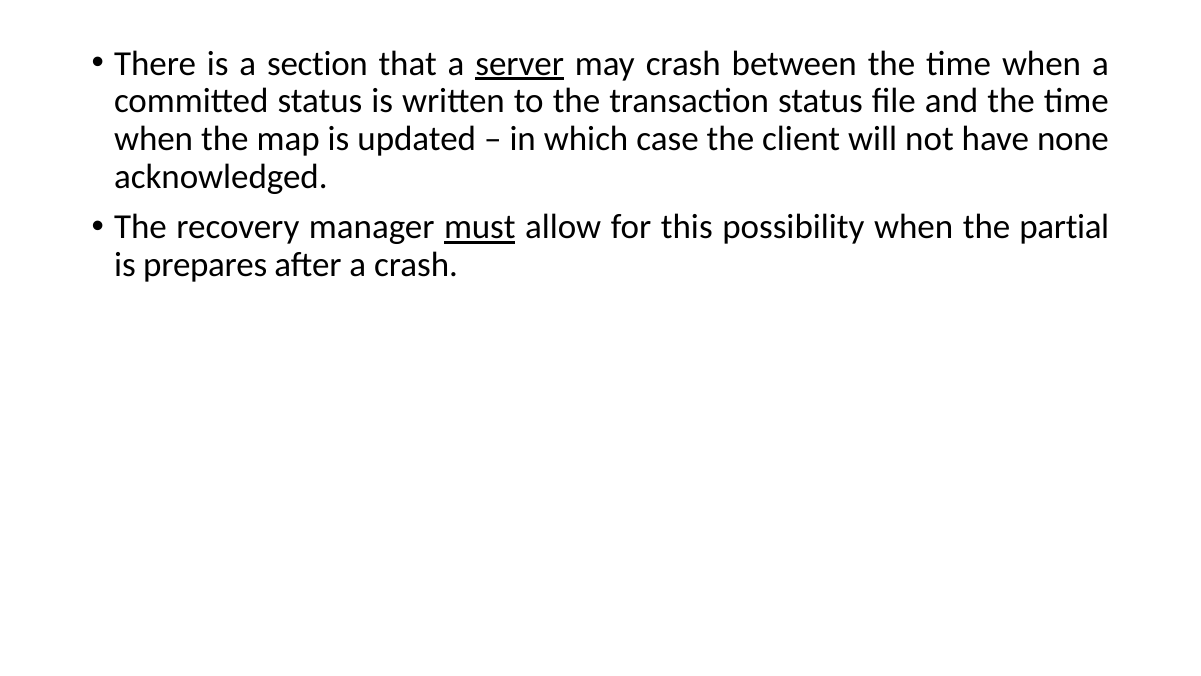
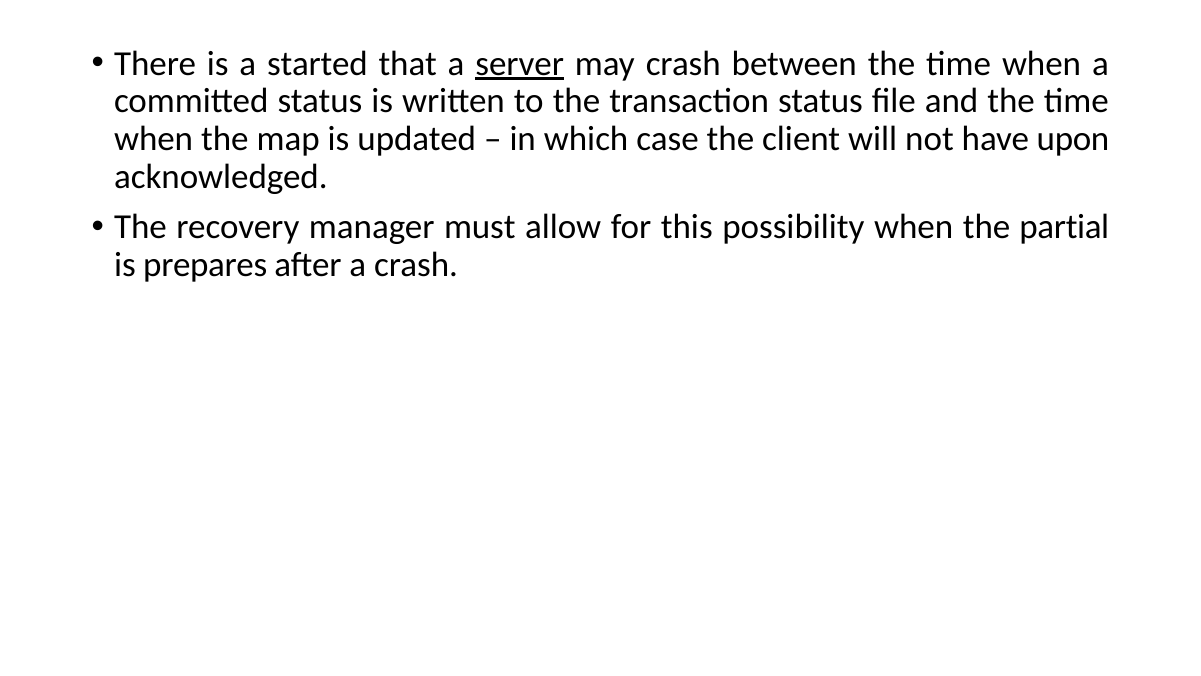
section: section -> started
none: none -> upon
must underline: present -> none
